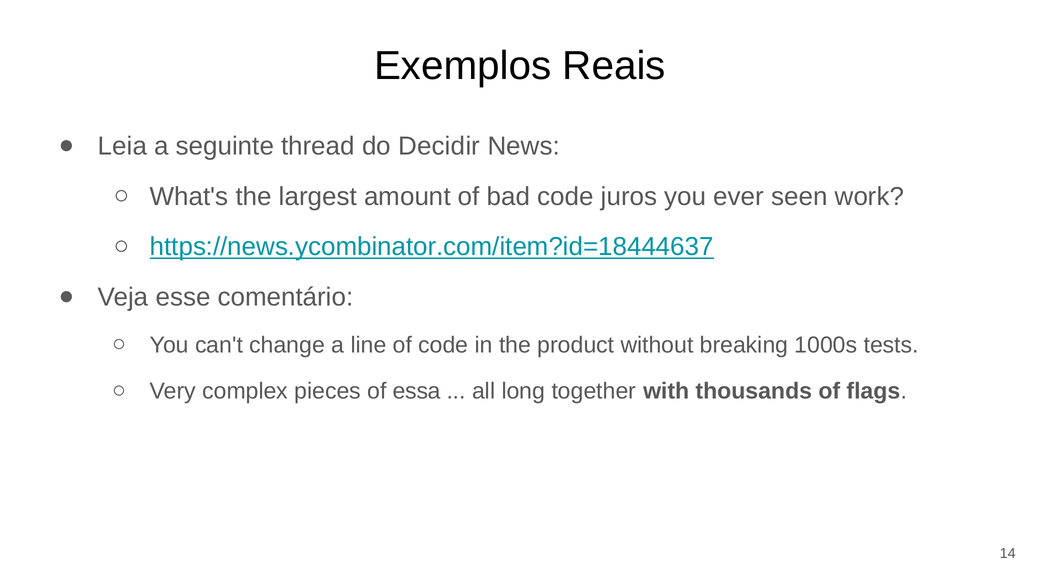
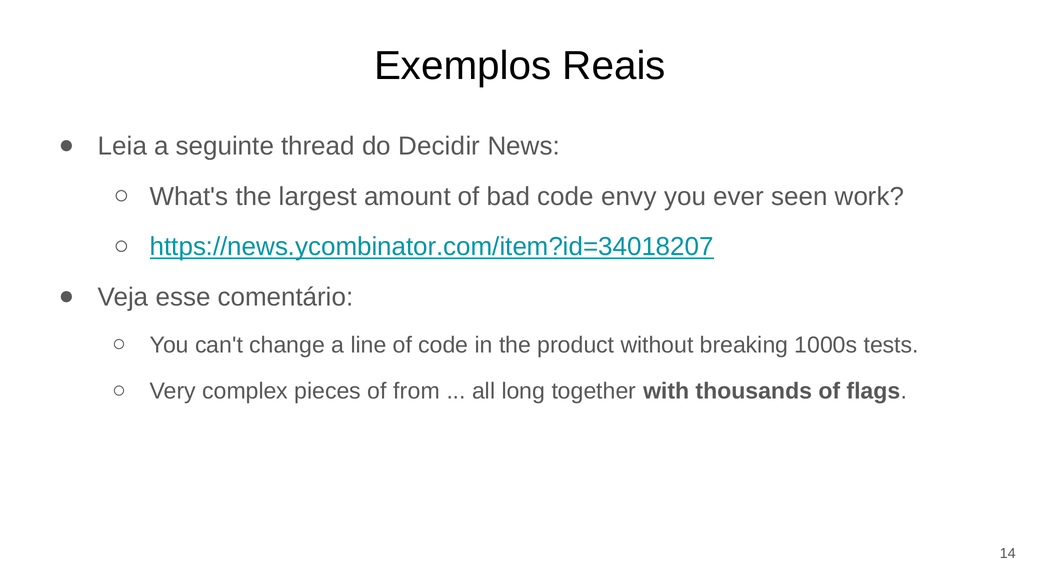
juros: juros -> envy
https://news.ycombinator.com/item?id=18444637: https://news.ycombinator.com/item?id=18444637 -> https://news.ycombinator.com/item?id=34018207
essa: essa -> from
